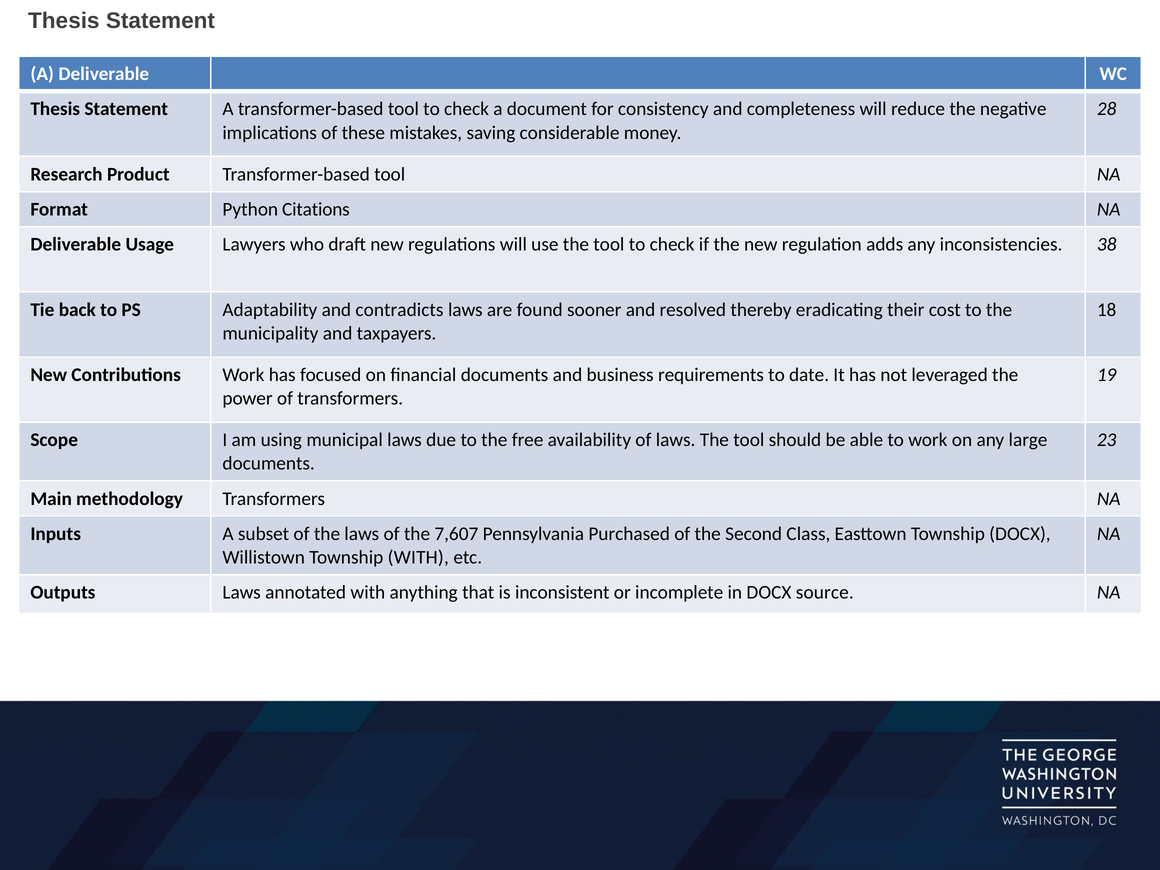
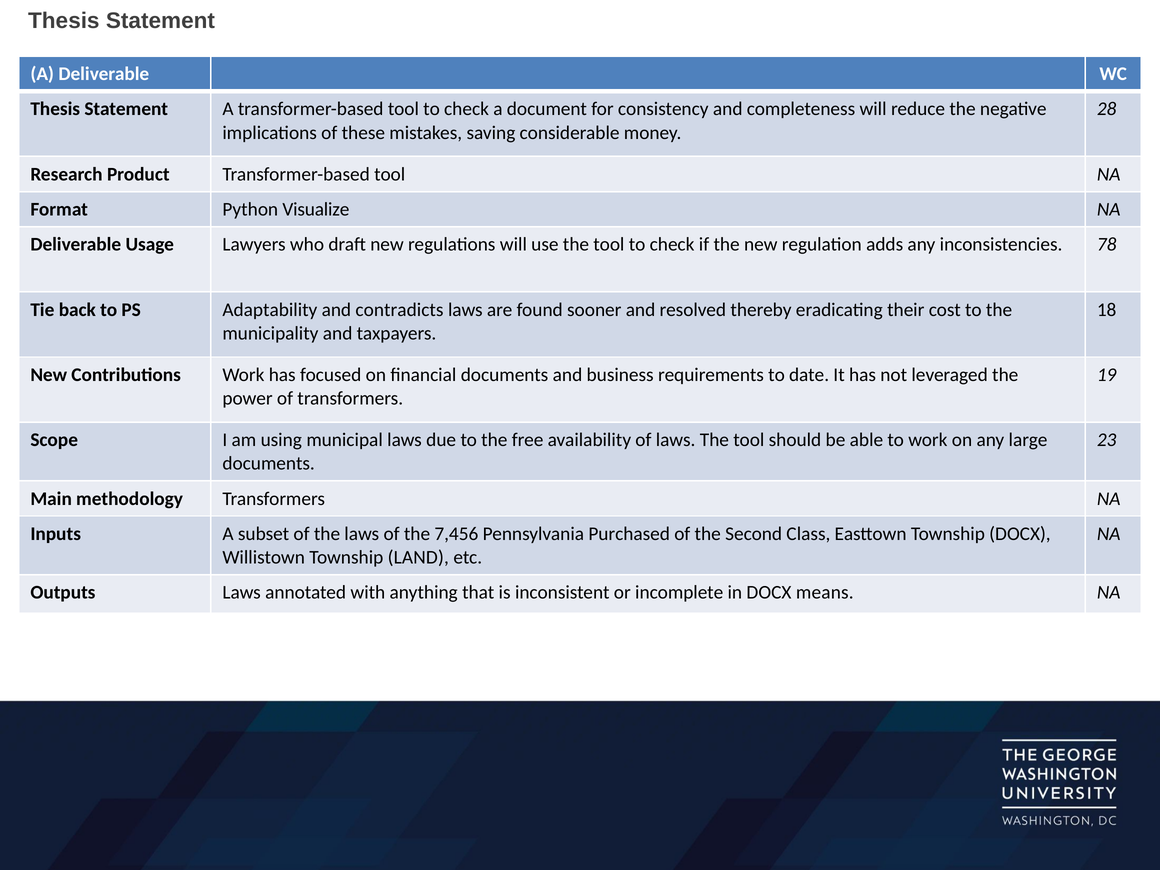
Citations: Citations -> Visualize
38: 38 -> 78
7,607: 7,607 -> 7,456
Township WITH: WITH -> LAND
source: source -> means
